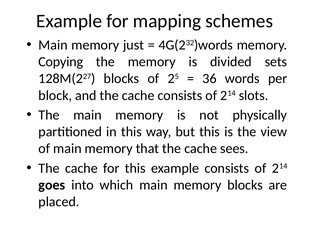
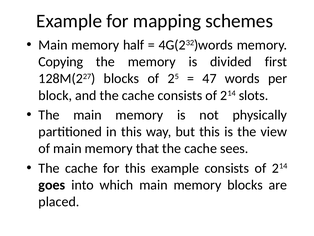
just: just -> half
sets: sets -> first
36: 36 -> 47
